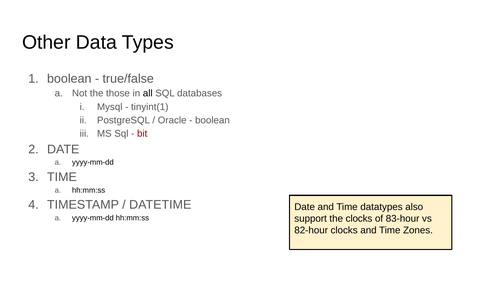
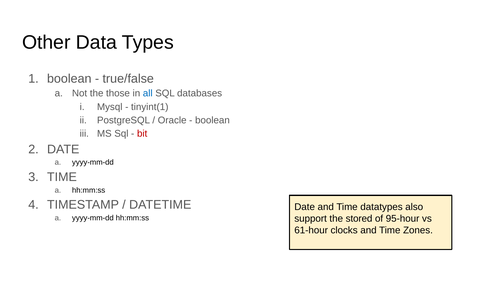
all colour: black -> blue
the clocks: clocks -> stored
83-hour: 83-hour -> 95-hour
82-hour: 82-hour -> 61-hour
